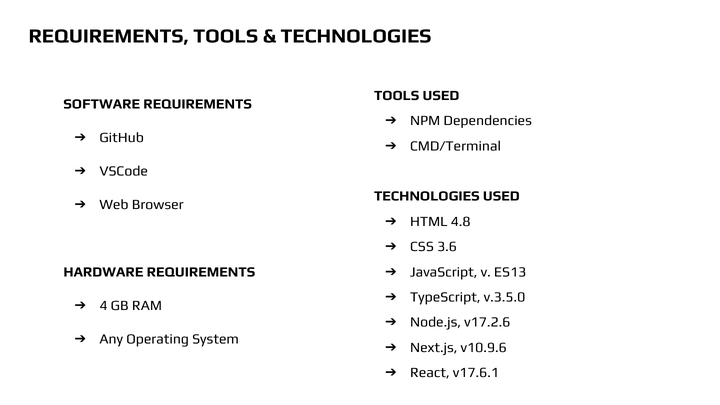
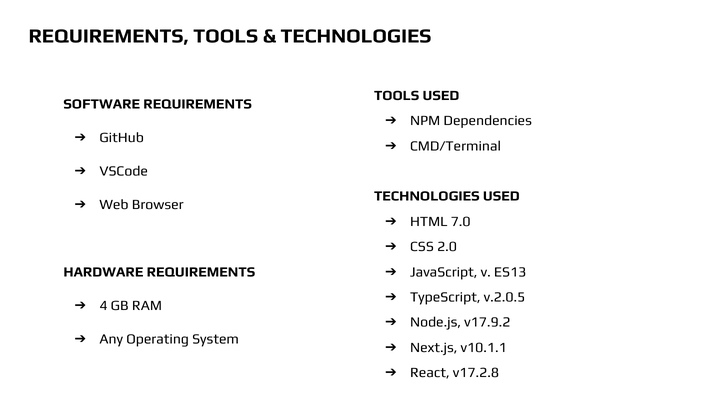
4.8: 4.8 -> 7.0
3.6: 3.6 -> 2.0
v.3.5.0: v.3.5.0 -> v.2.0.5
v17.2.6: v17.2.6 -> v17.9.2
v10.9.6: v10.9.6 -> v10.1.1
v17.6.1: v17.6.1 -> v17.2.8
